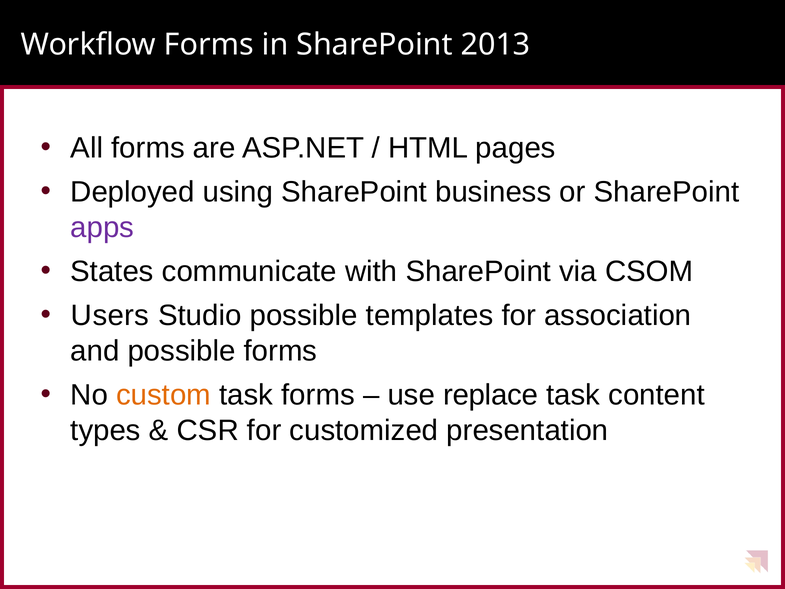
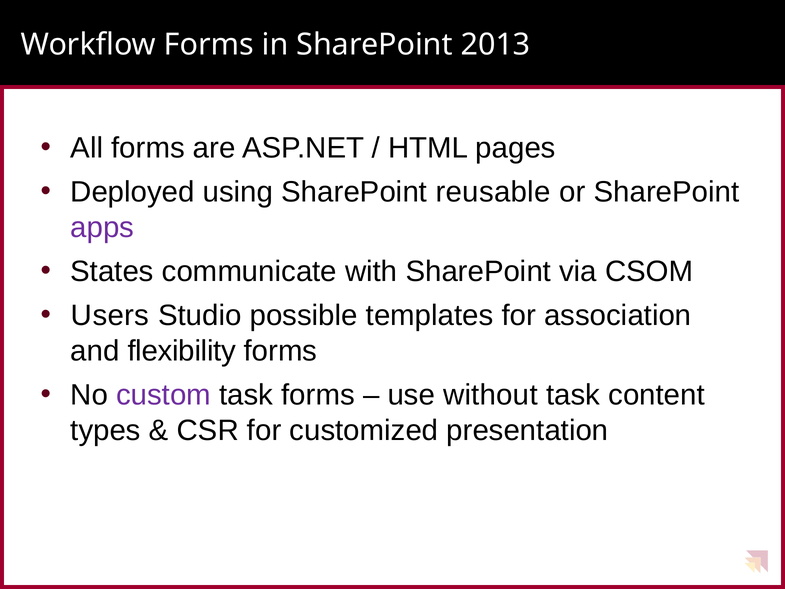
business: business -> reusable
and possible: possible -> flexibility
custom colour: orange -> purple
replace: replace -> without
